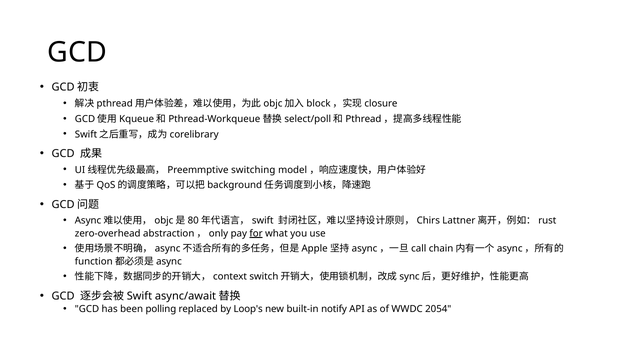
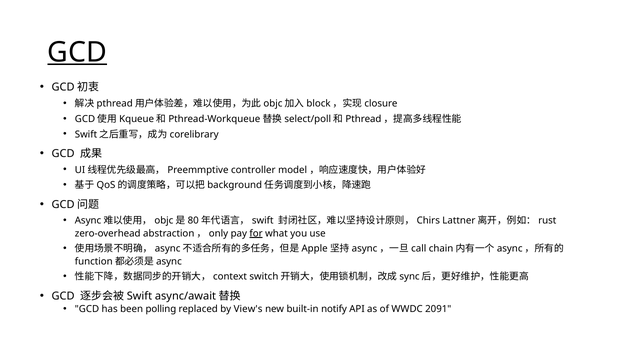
GCD at (77, 52) underline: none -> present
switching: switching -> controller
Loop's: Loop's -> View's
2054: 2054 -> 2091
